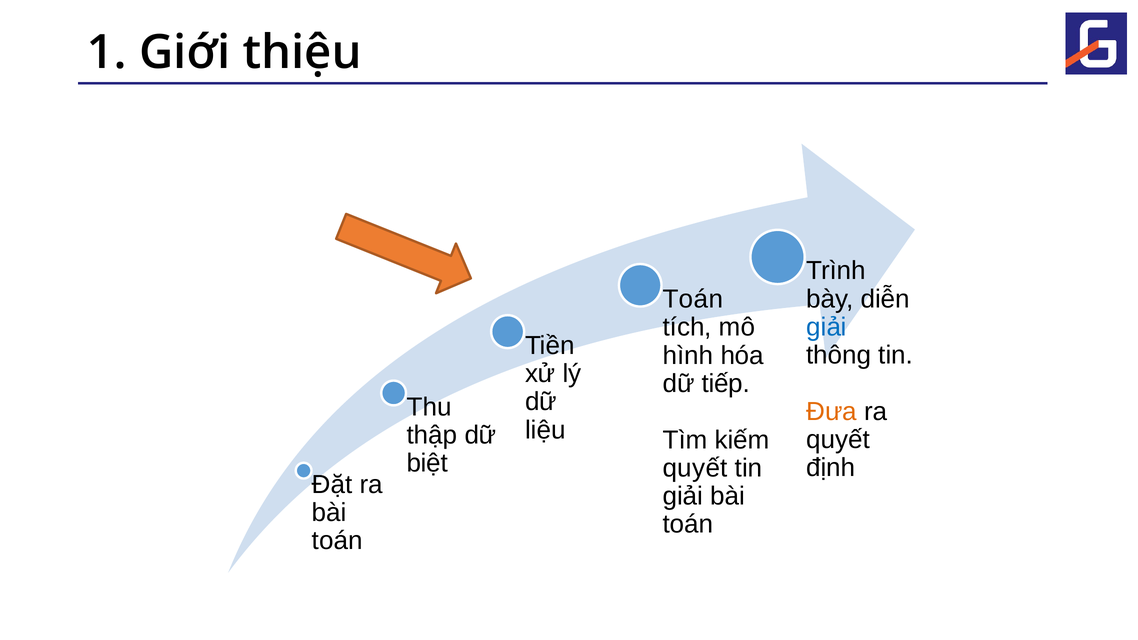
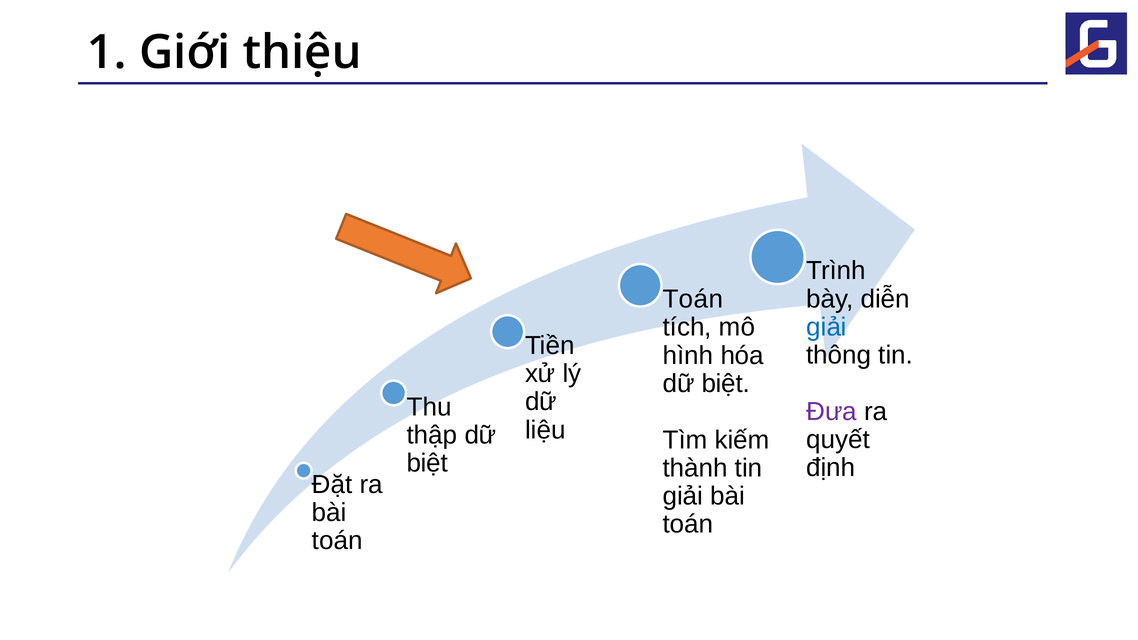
tiếp at (726, 384): tiếp -> biệt
Đưa colour: orange -> purple
quyết at (695, 468): quyết -> thành
